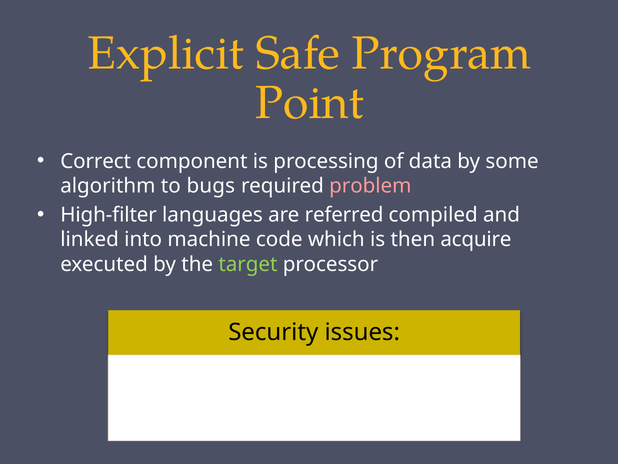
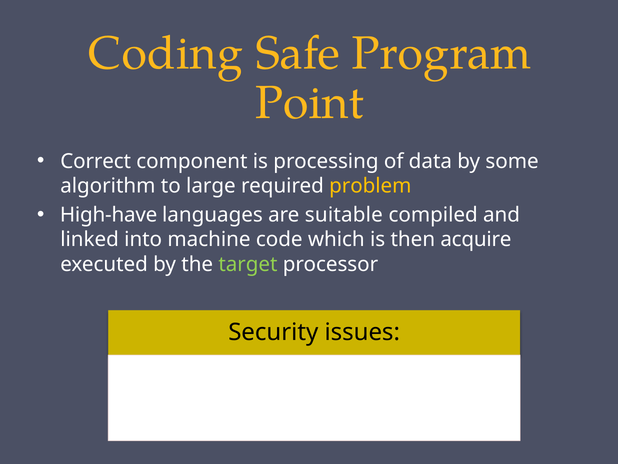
Explicit: Explicit -> Coding
bugs: bugs -> large
problem colour: pink -> yellow
High-filter: High-filter -> High-have
referred: referred -> suitable
